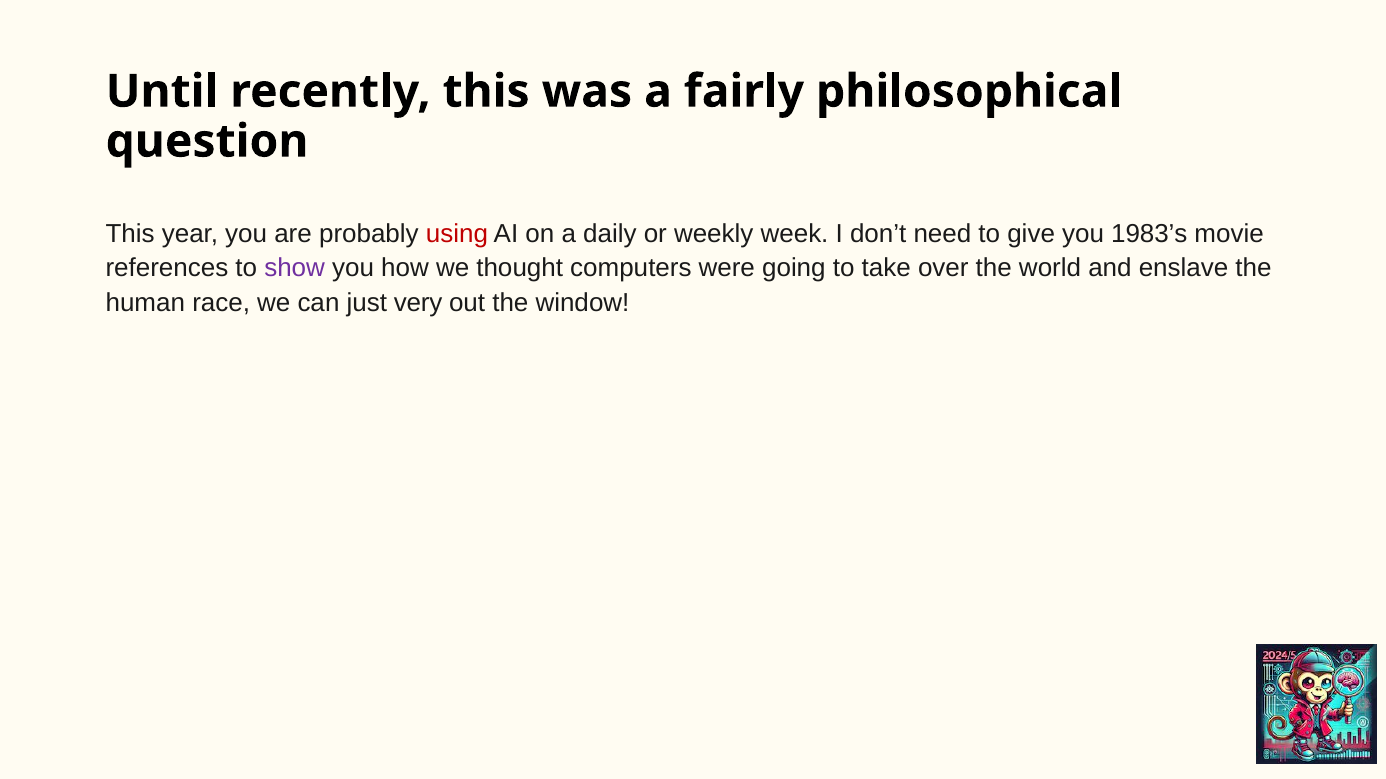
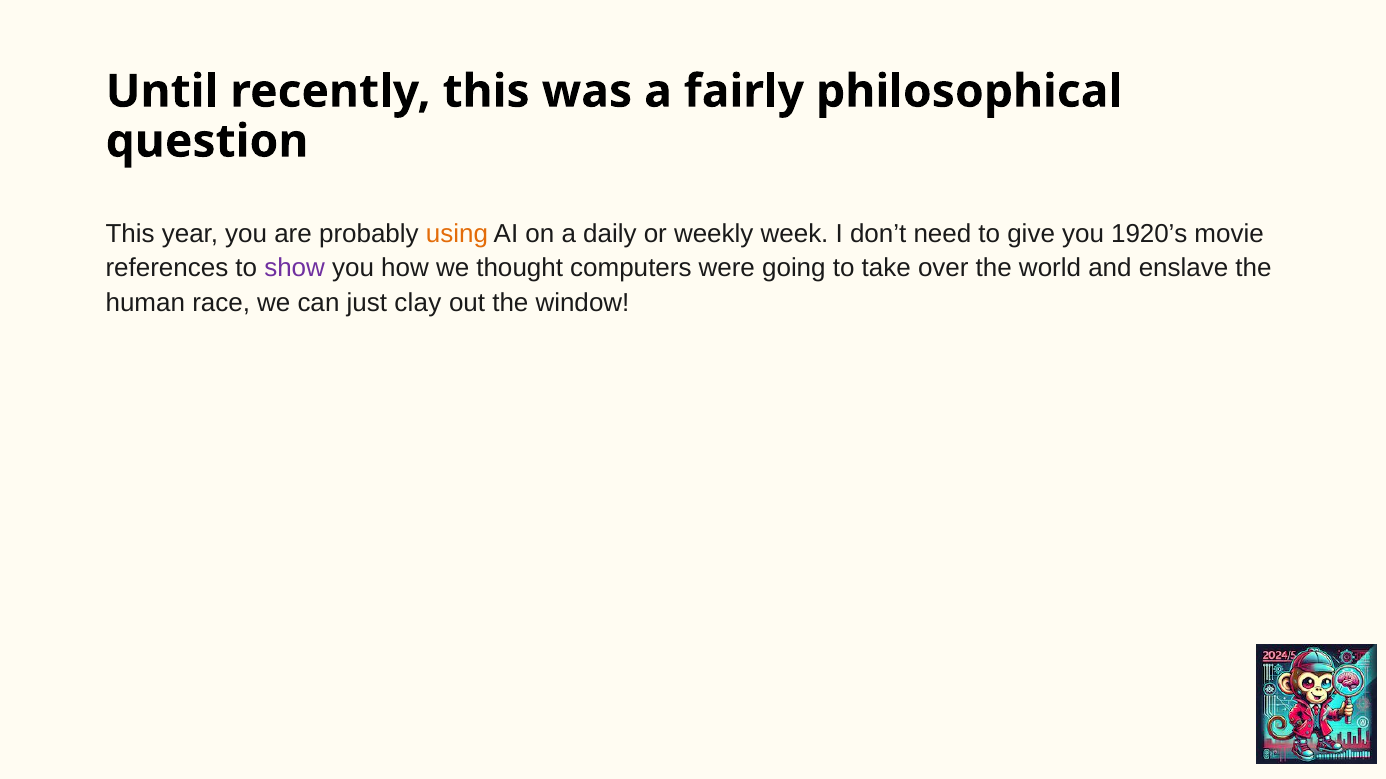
using colour: red -> orange
1983’s: 1983’s -> 1920’s
very: very -> clay
